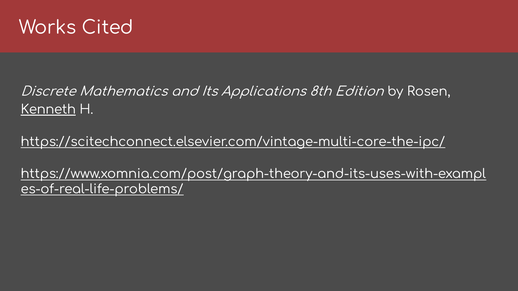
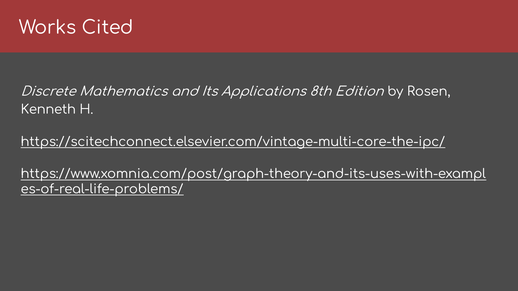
Kenneth underline: present -> none
